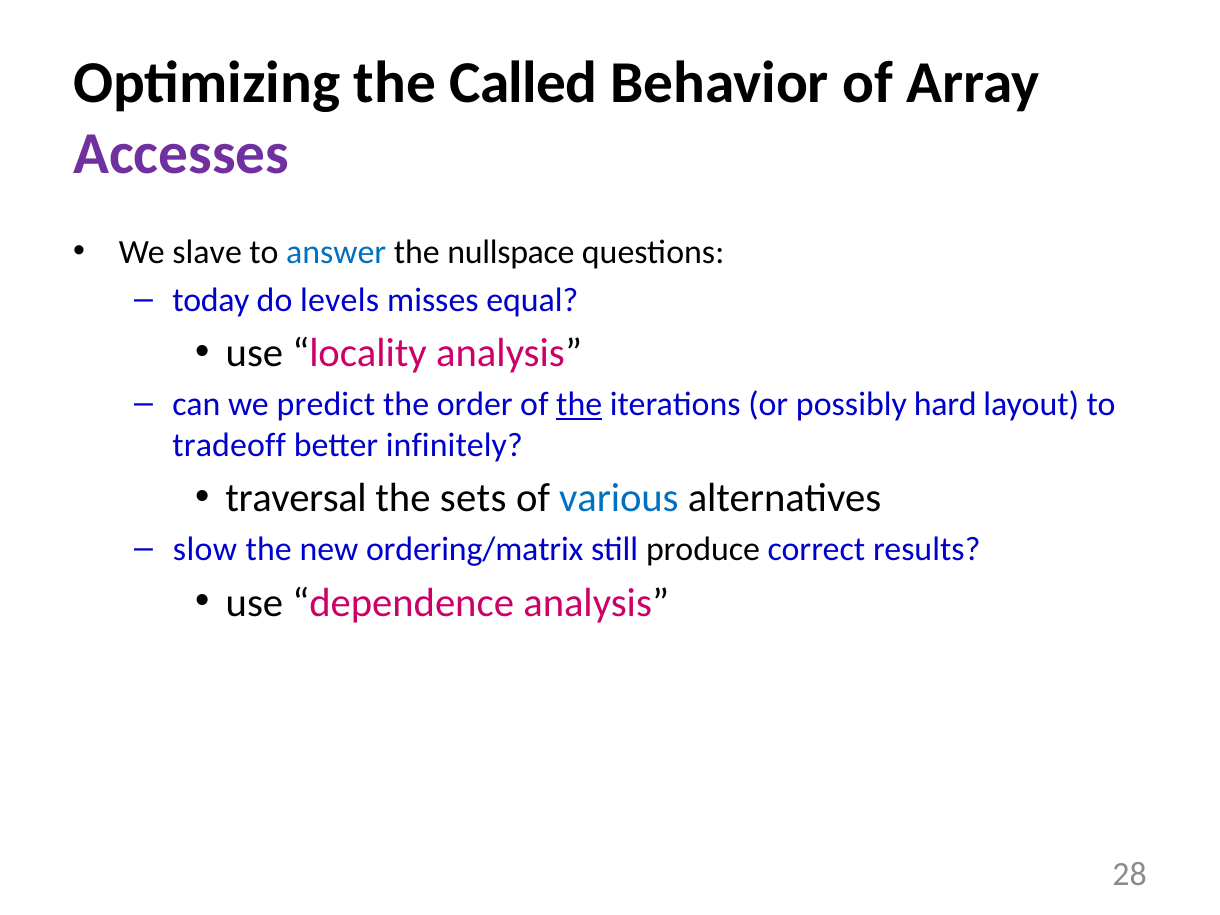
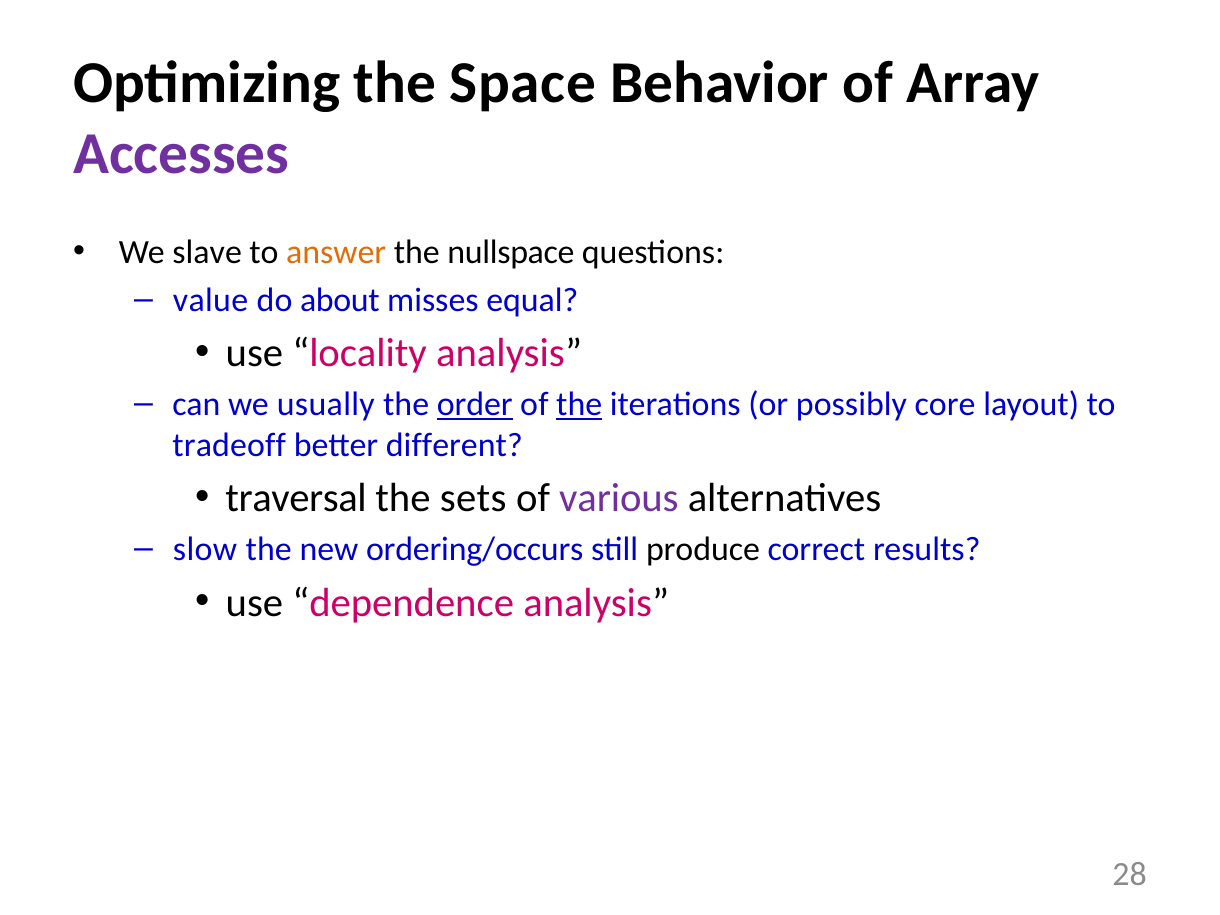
Called: Called -> Space
answer colour: blue -> orange
today: today -> value
levels: levels -> about
predict: predict -> usually
order underline: none -> present
hard: hard -> core
infinitely: infinitely -> different
various colour: blue -> purple
ordering/matrix: ordering/matrix -> ordering/occurs
